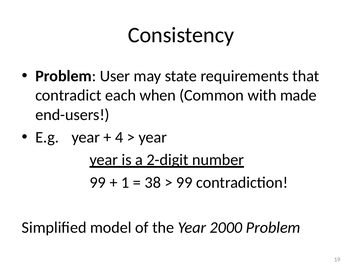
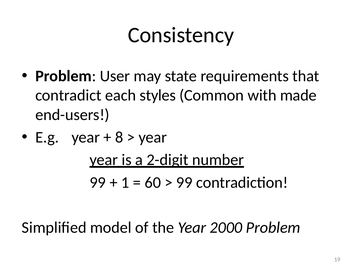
when: when -> styles
4: 4 -> 8
38: 38 -> 60
